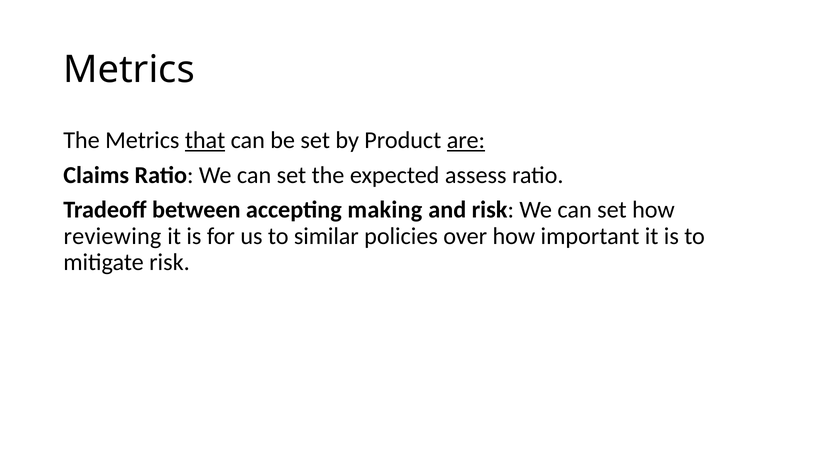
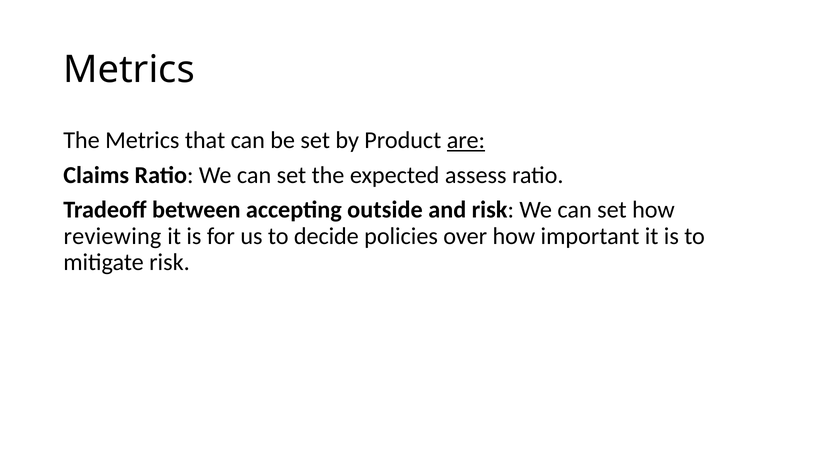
that underline: present -> none
making: making -> outside
similar: similar -> decide
